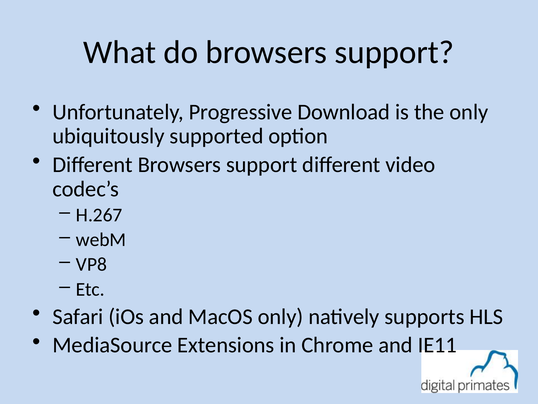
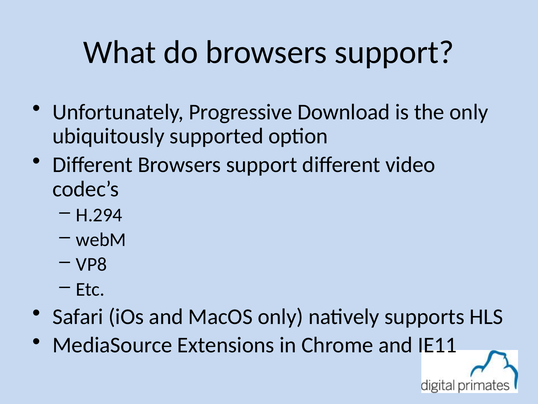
H.267: H.267 -> H.294
